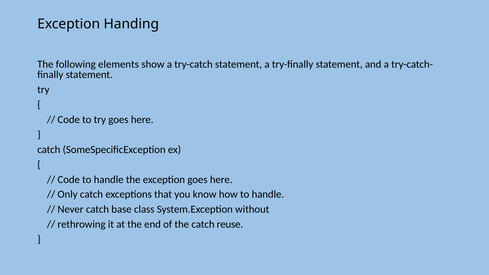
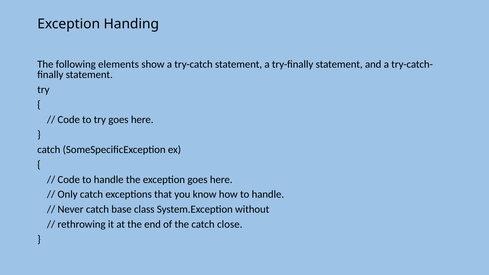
reuse: reuse -> close
